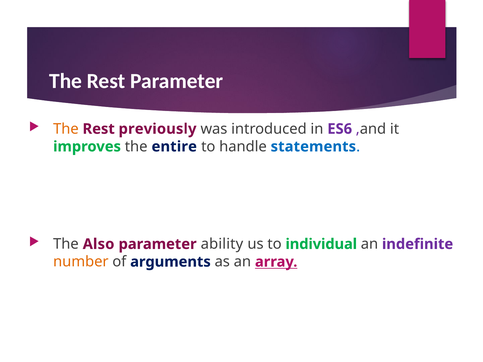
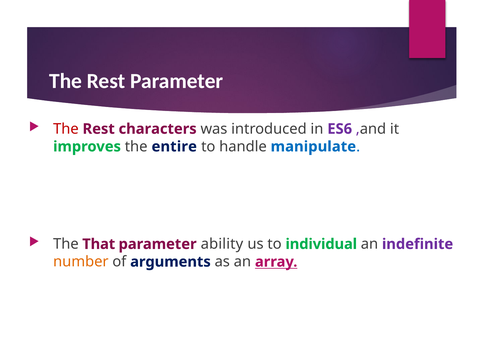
The at (66, 129) colour: orange -> red
previously: previously -> characters
statements: statements -> manipulate
Also: Also -> That
